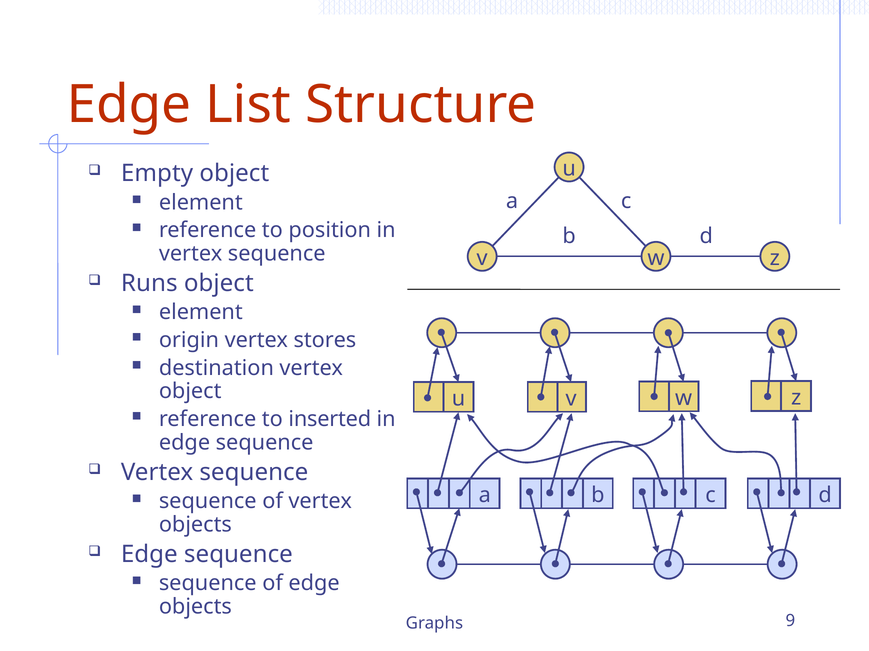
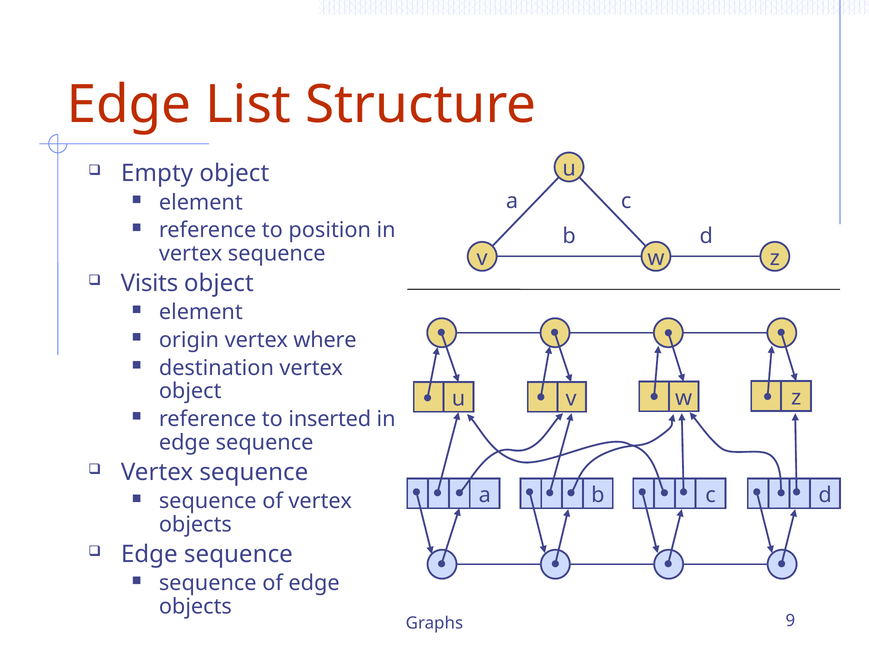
Runs: Runs -> Visits
stores: stores -> where
